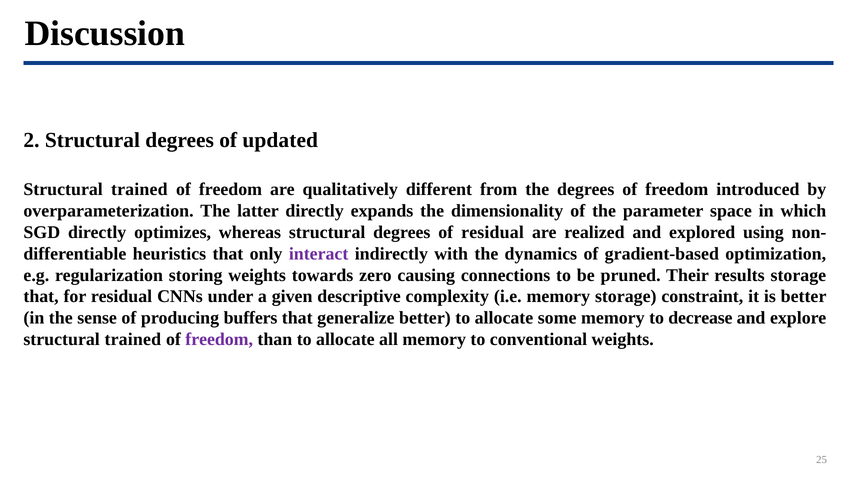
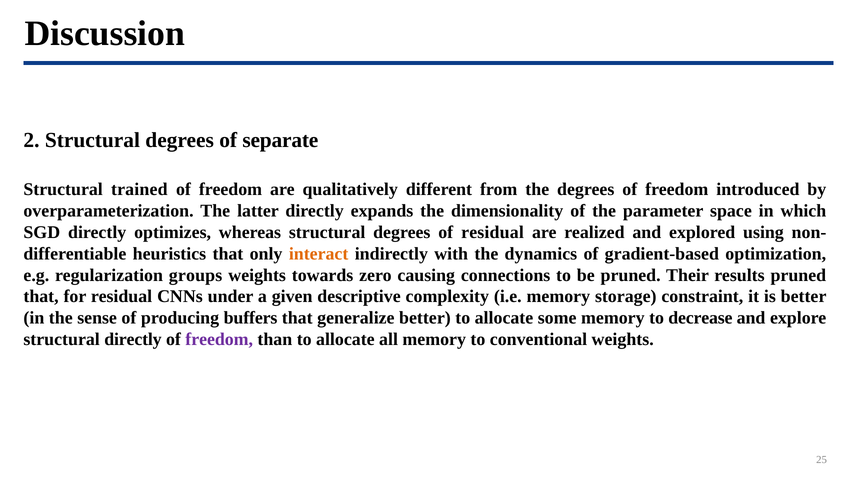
updated: updated -> separate
interact colour: purple -> orange
storing: storing -> groups
results storage: storage -> pruned
trained at (133, 339): trained -> directly
